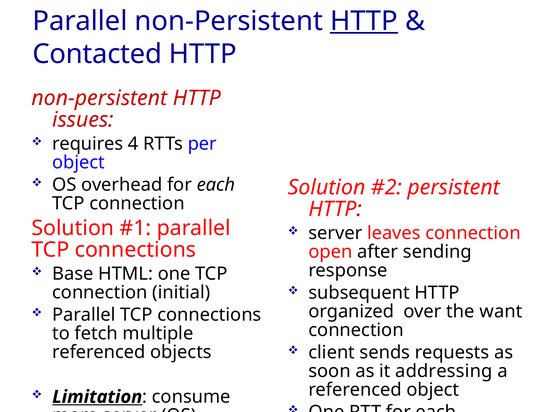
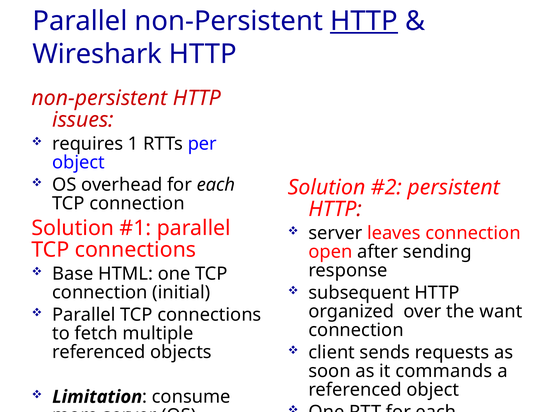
Contacted: Contacted -> Wireshark
4: 4 -> 1
addressing: addressing -> commands
Limitation underline: present -> none
